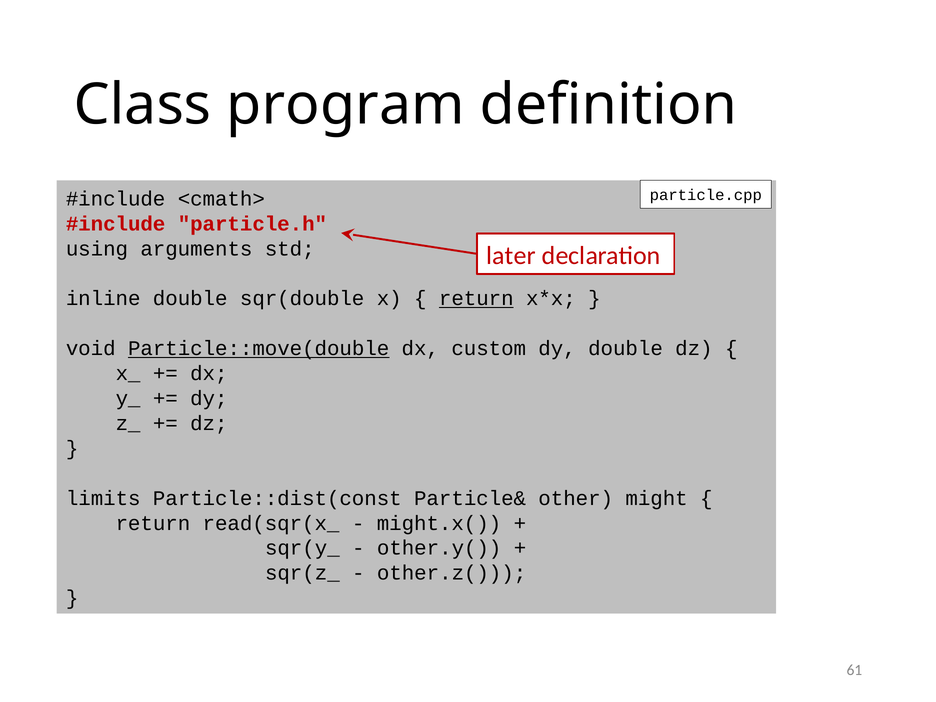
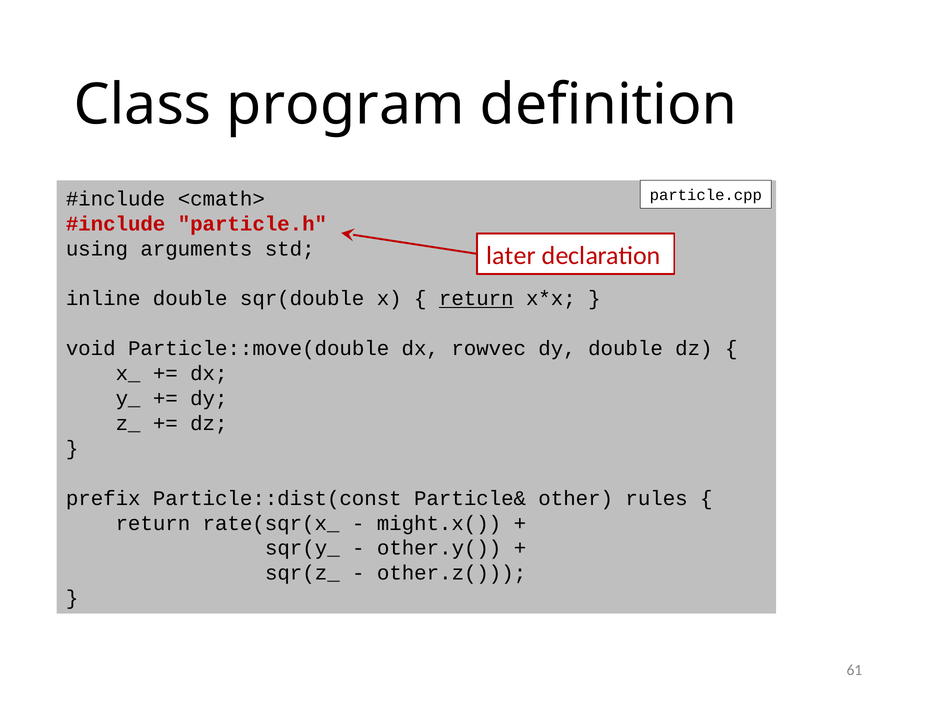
Particle::move(double underline: present -> none
custom: custom -> rowvec
limits: limits -> prefix
might: might -> rules
read(sqr(x_: read(sqr(x_ -> rate(sqr(x_
